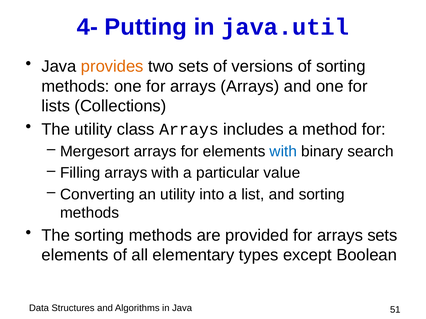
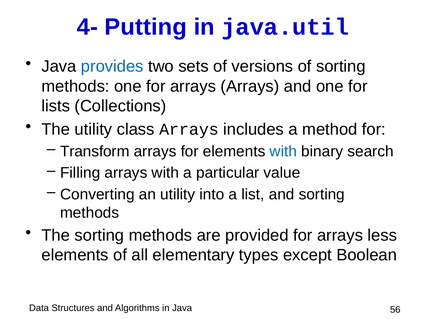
provides colour: orange -> blue
Mergesort: Mergesort -> Transform
arrays sets: sets -> less
51: 51 -> 56
